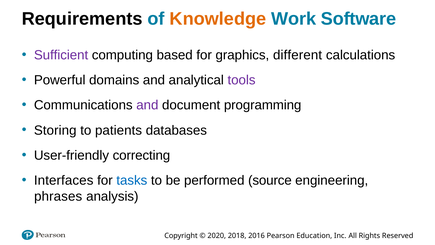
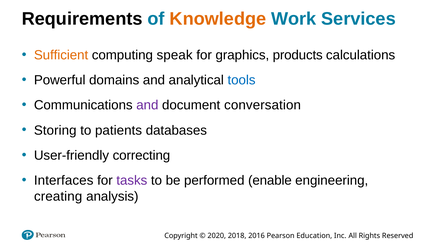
Software: Software -> Services
Sufficient colour: purple -> orange
based: based -> speak
different: different -> products
tools colour: purple -> blue
programming: programming -> conversation
tasks colour: blue -> purple
source: source -> enable
phrases: phrases -> creating
